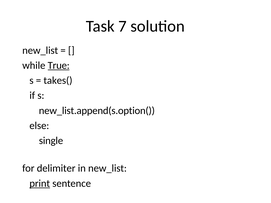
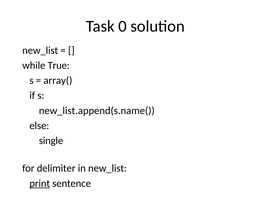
7: 7 -> 0
True underline: present -> none
takes(: takes( -> array(
new_list.append(s.option(: new_list.append(s.option( -> new_list.append(s.name(
